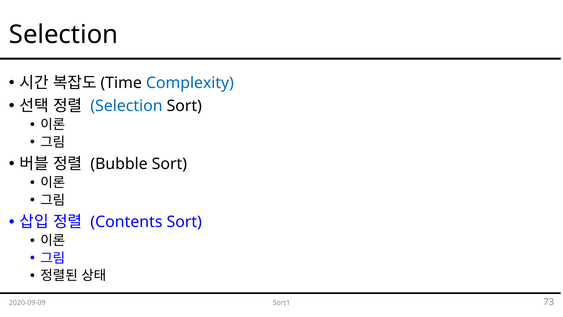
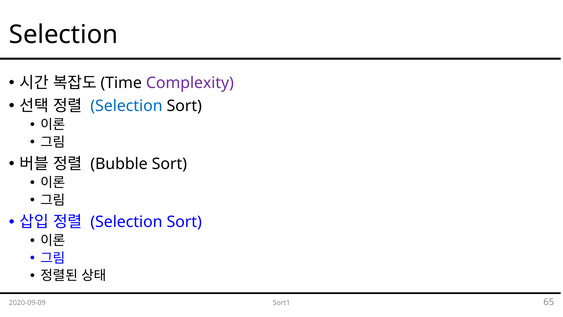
Complexity colour: blue -> purple
Contents at (126, 222): Contents -> Selection
73: 73 -> 65
